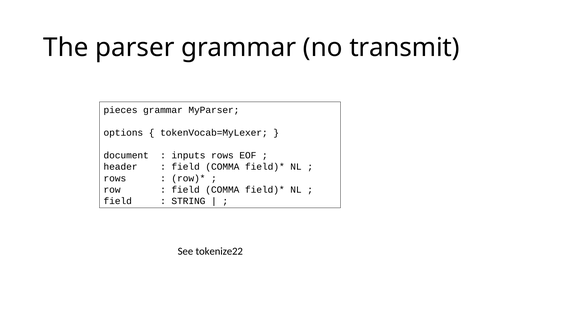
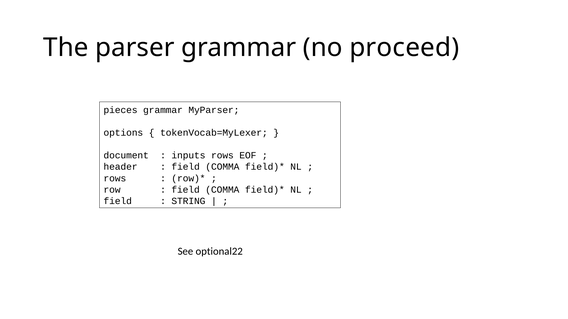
transmit: transmit -> proceed
tokenize22: tokenize22 -> optional22
